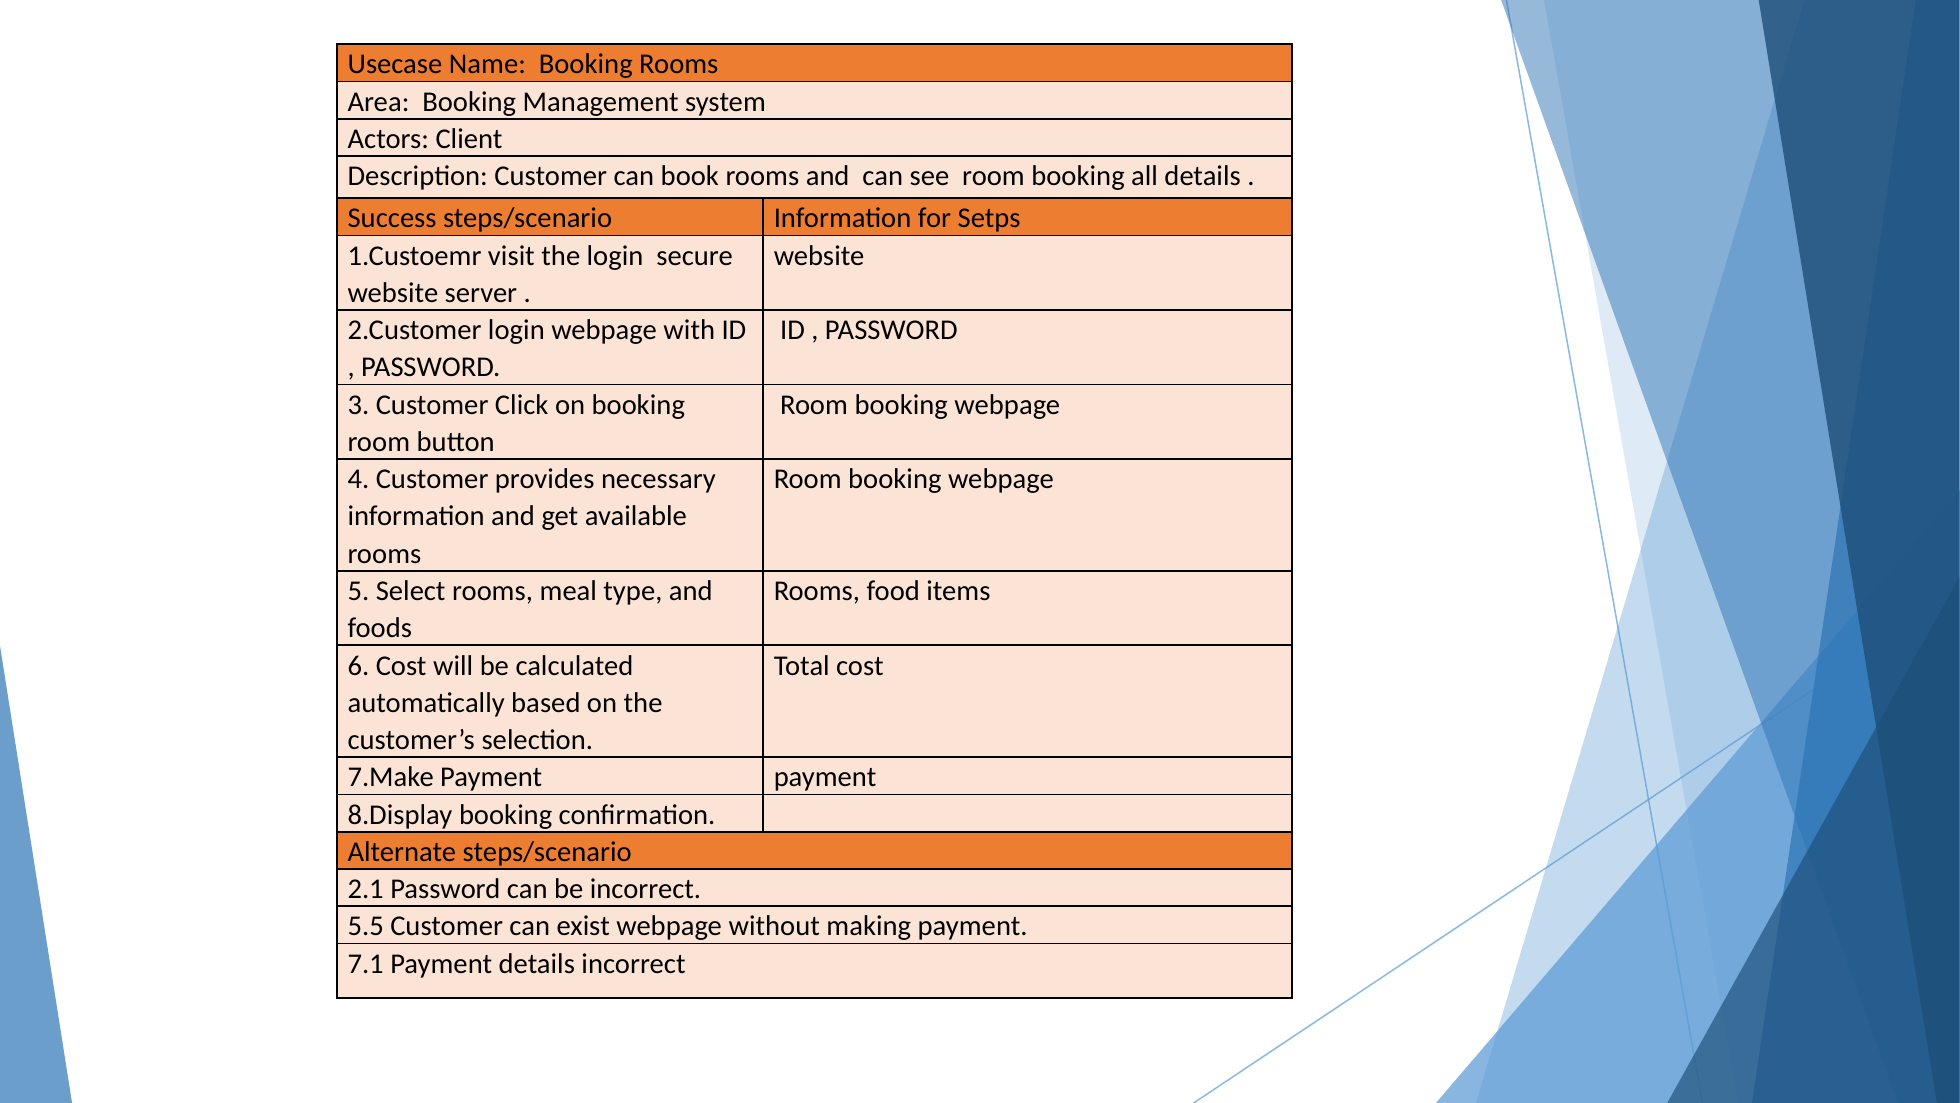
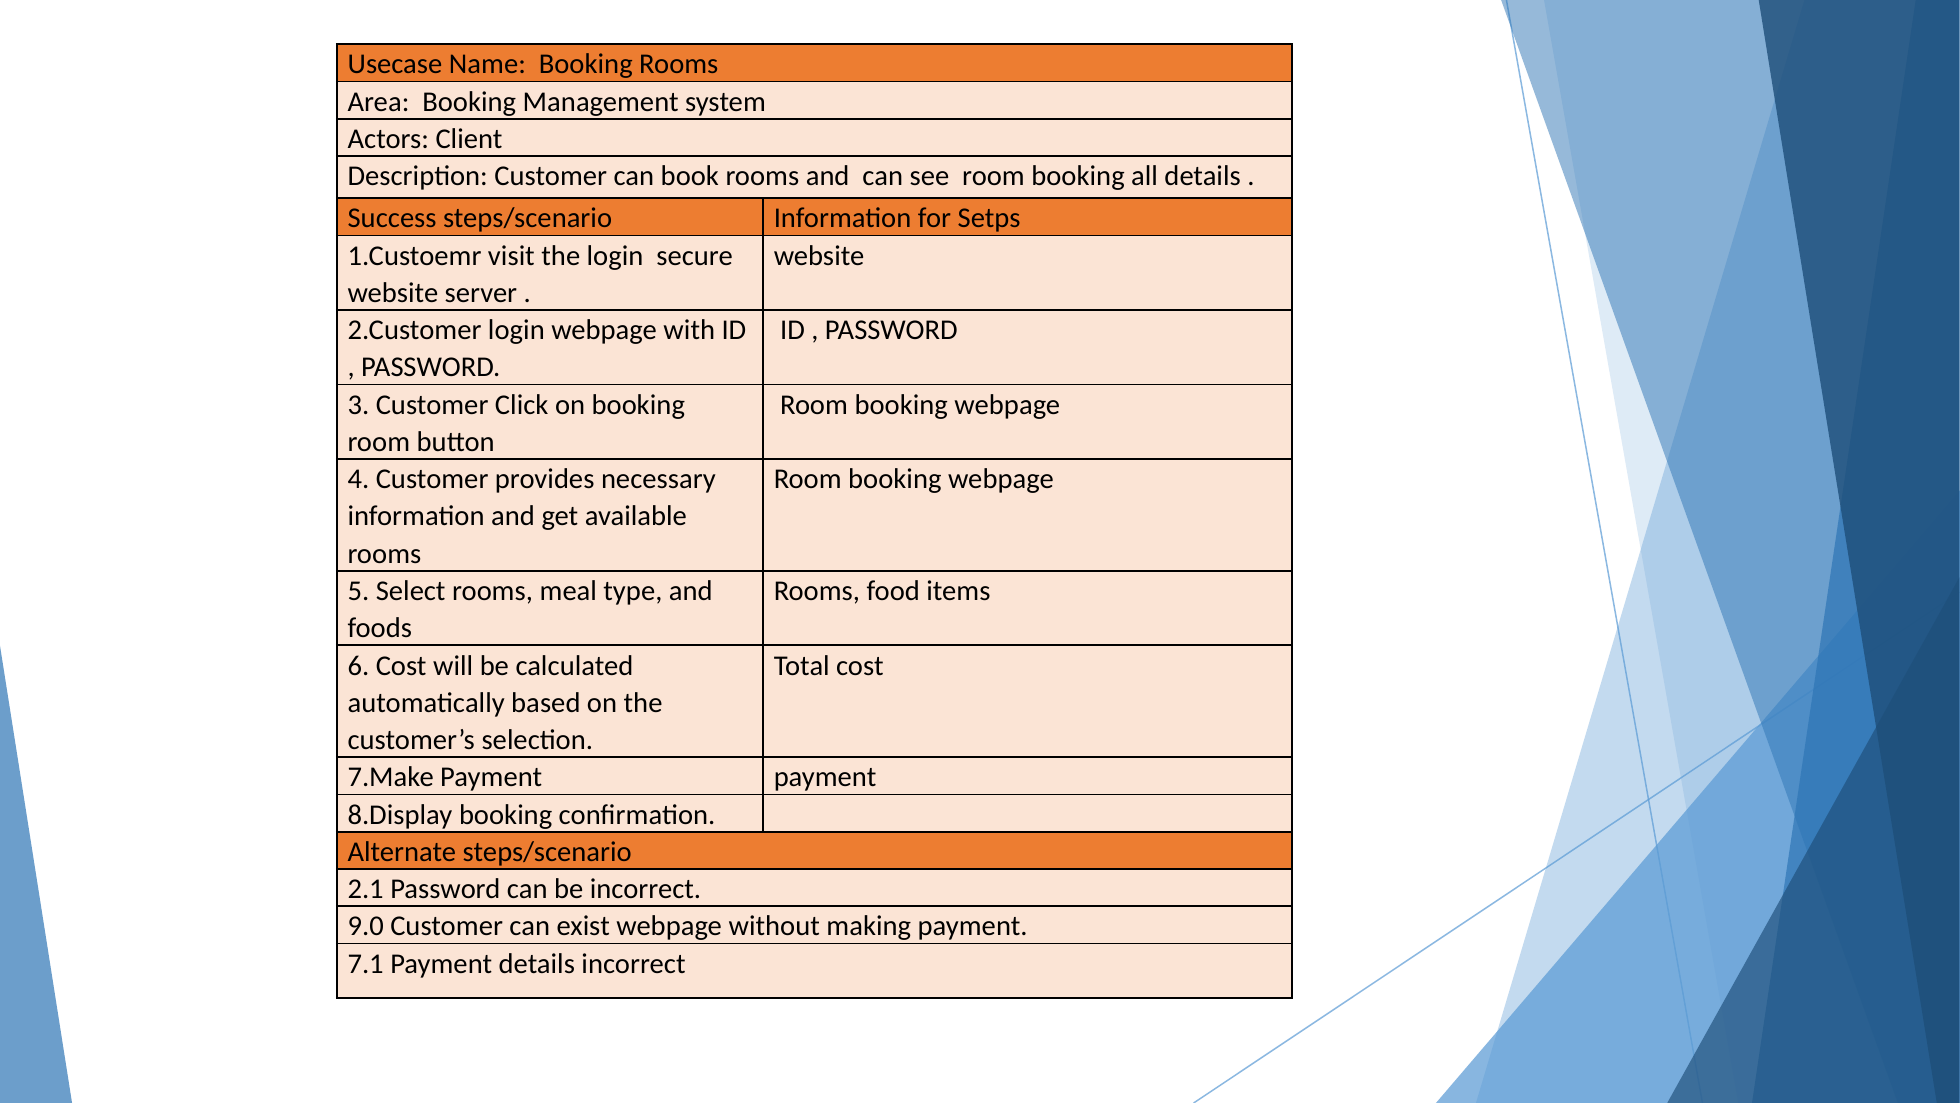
5.5: 5.5 -> 9.0
